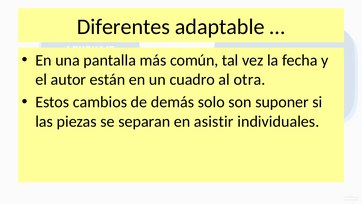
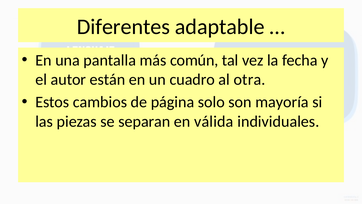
demás: demás -> página
suponer: suponer -> mayoría
asistir: asistir -> válida
